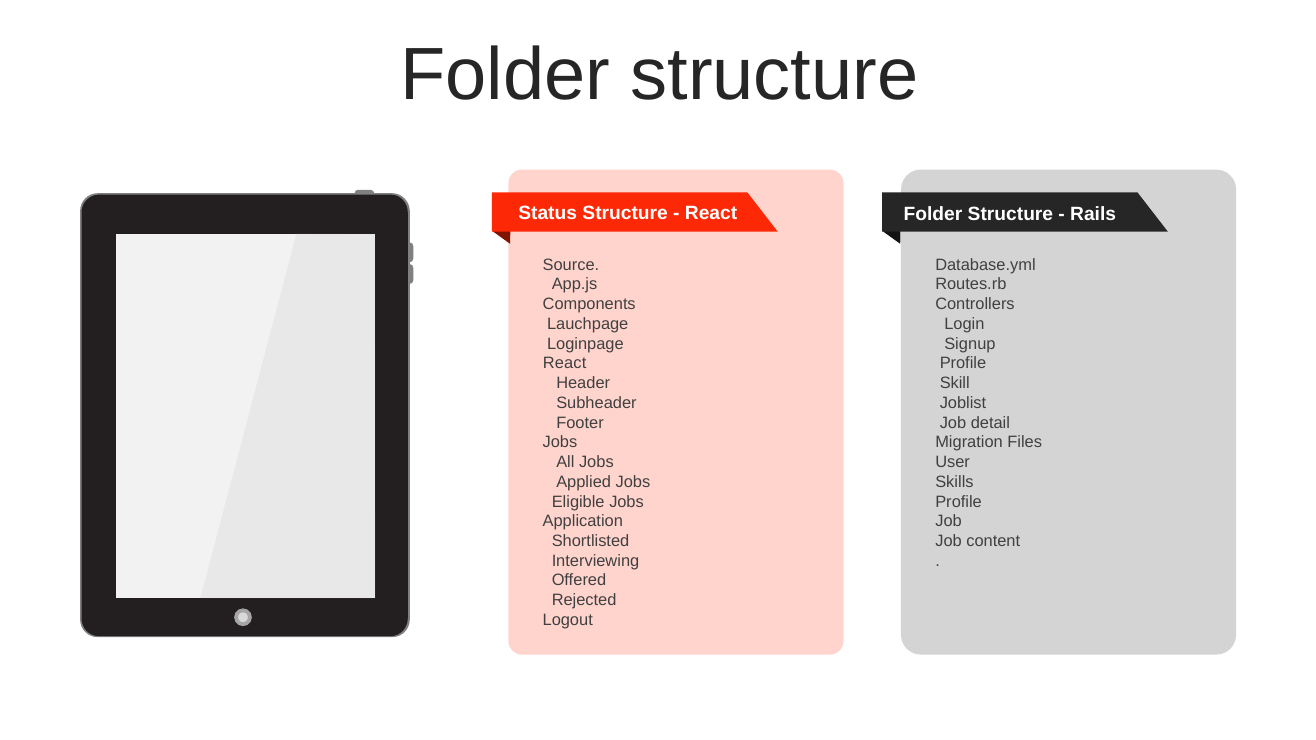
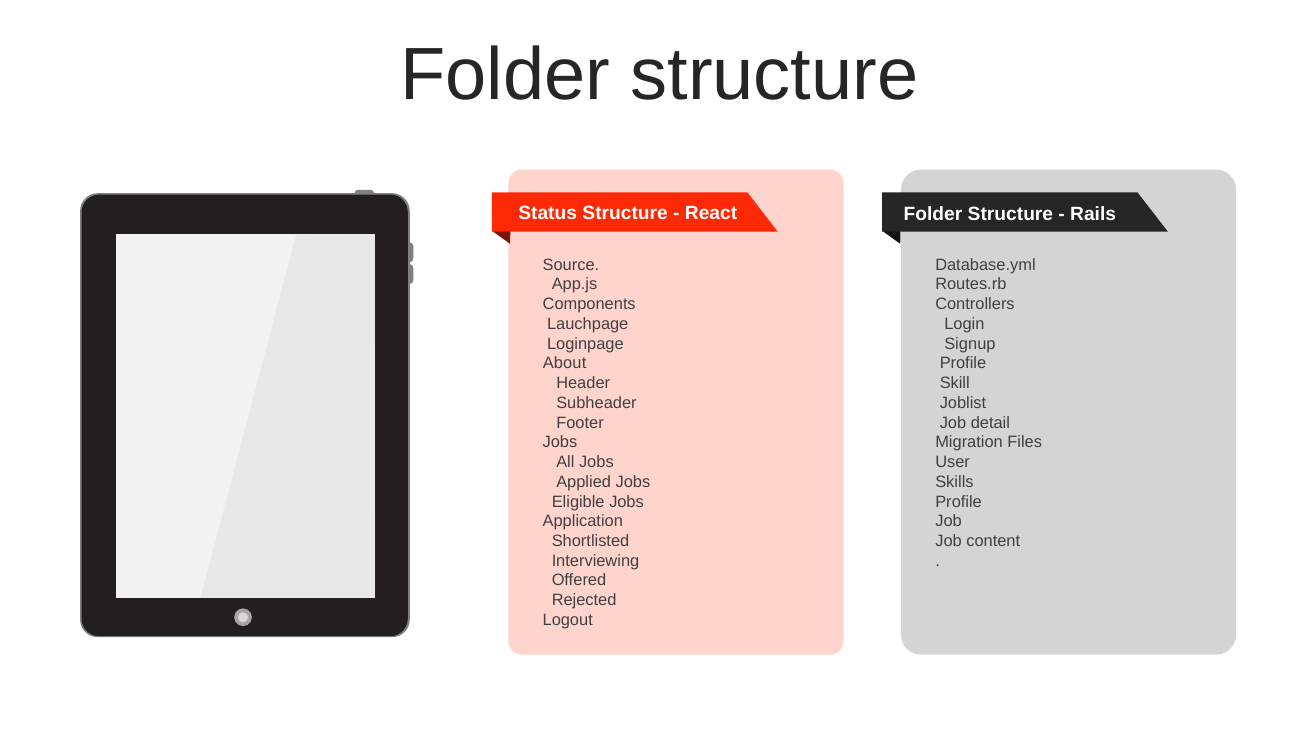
React at (565, 364): React -> About
